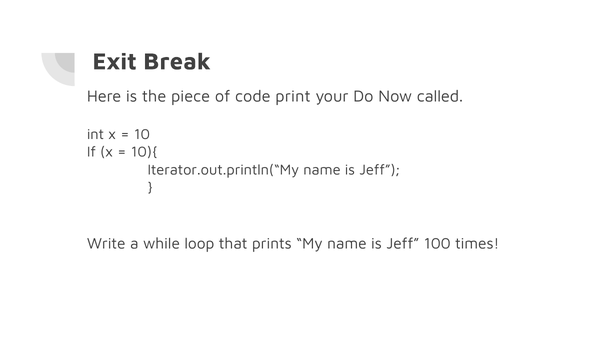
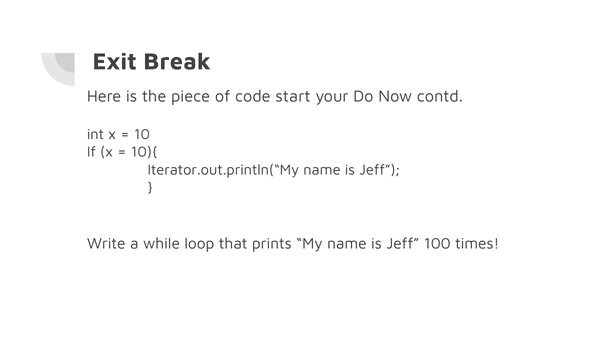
print: print -> start
called: called -> contd
